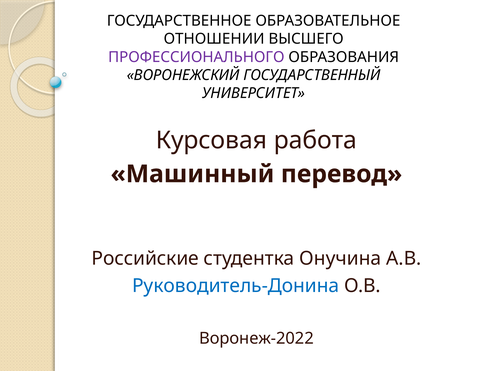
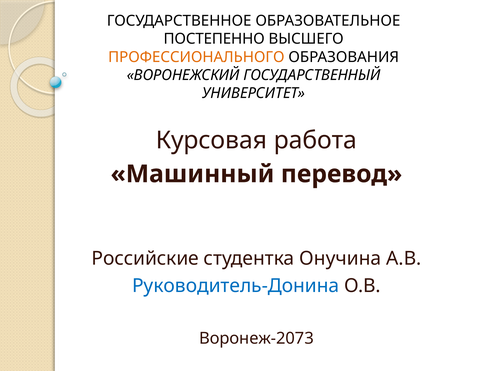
ОТНОШЕНИИ: ОТНОШЕНИИ -> ПОСТЕПЕННО
ПРОФЕССИОНАЛЬНОГО colour: purple -> orange
Воронеж-2022: Воронеж-2022 -> Воронеж-2073
